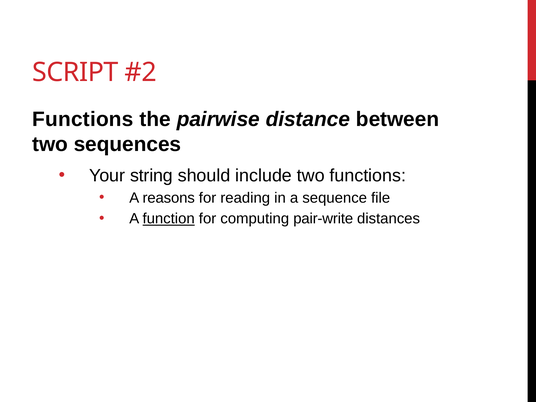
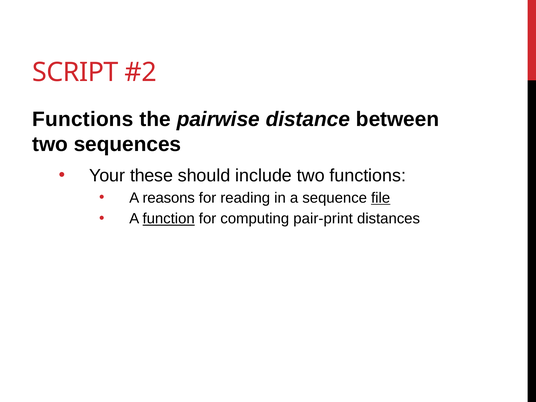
string: string -> these
file underline: none -> present
pair-write: pair-write -> pair-print
